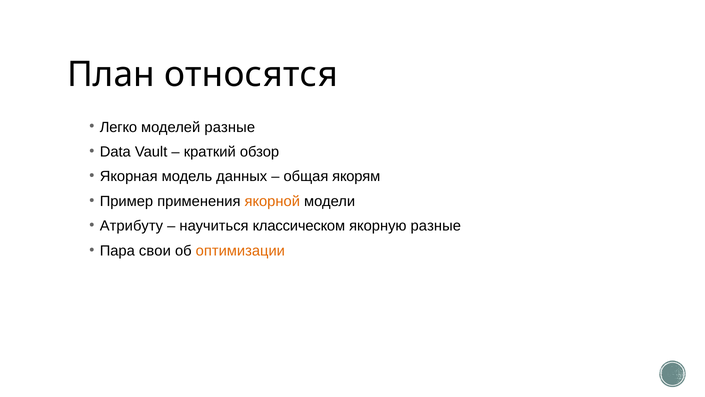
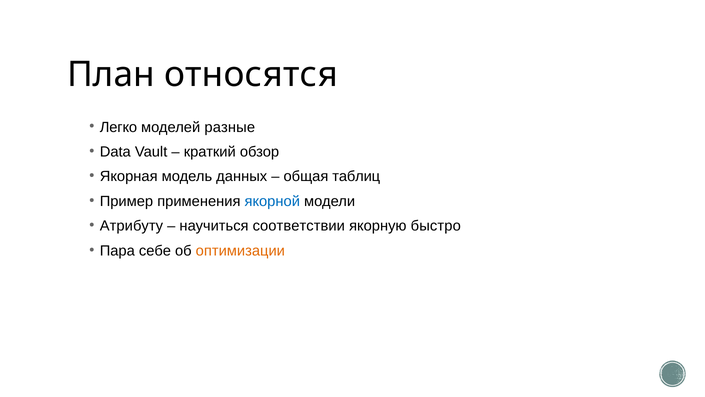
якорям: якорям -> таблиц
якорной colour: orange -> blue
классическом: классическом -> соответствии
якорную разные: разные -> быстро
свои: свои -> себе
